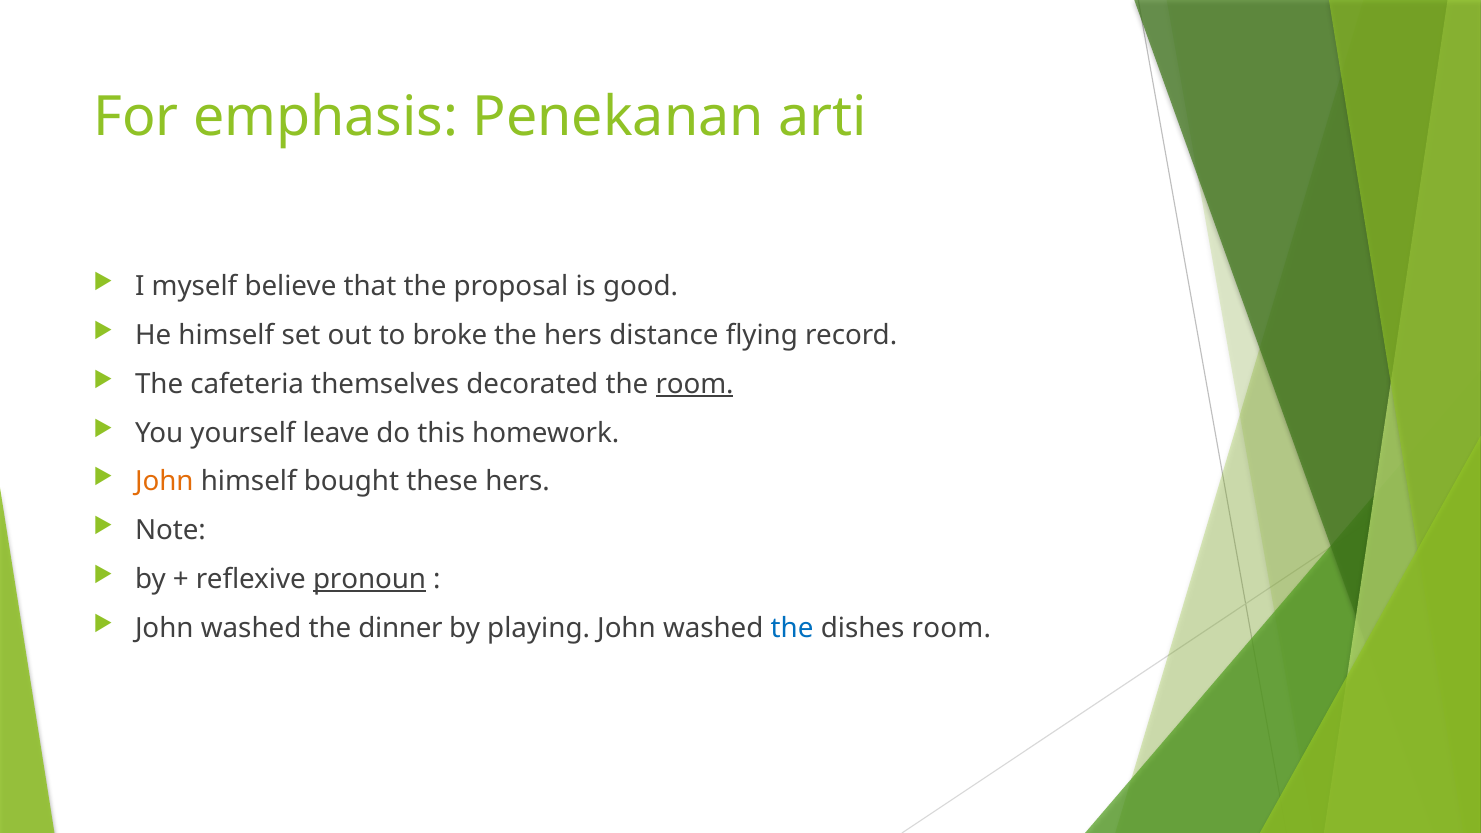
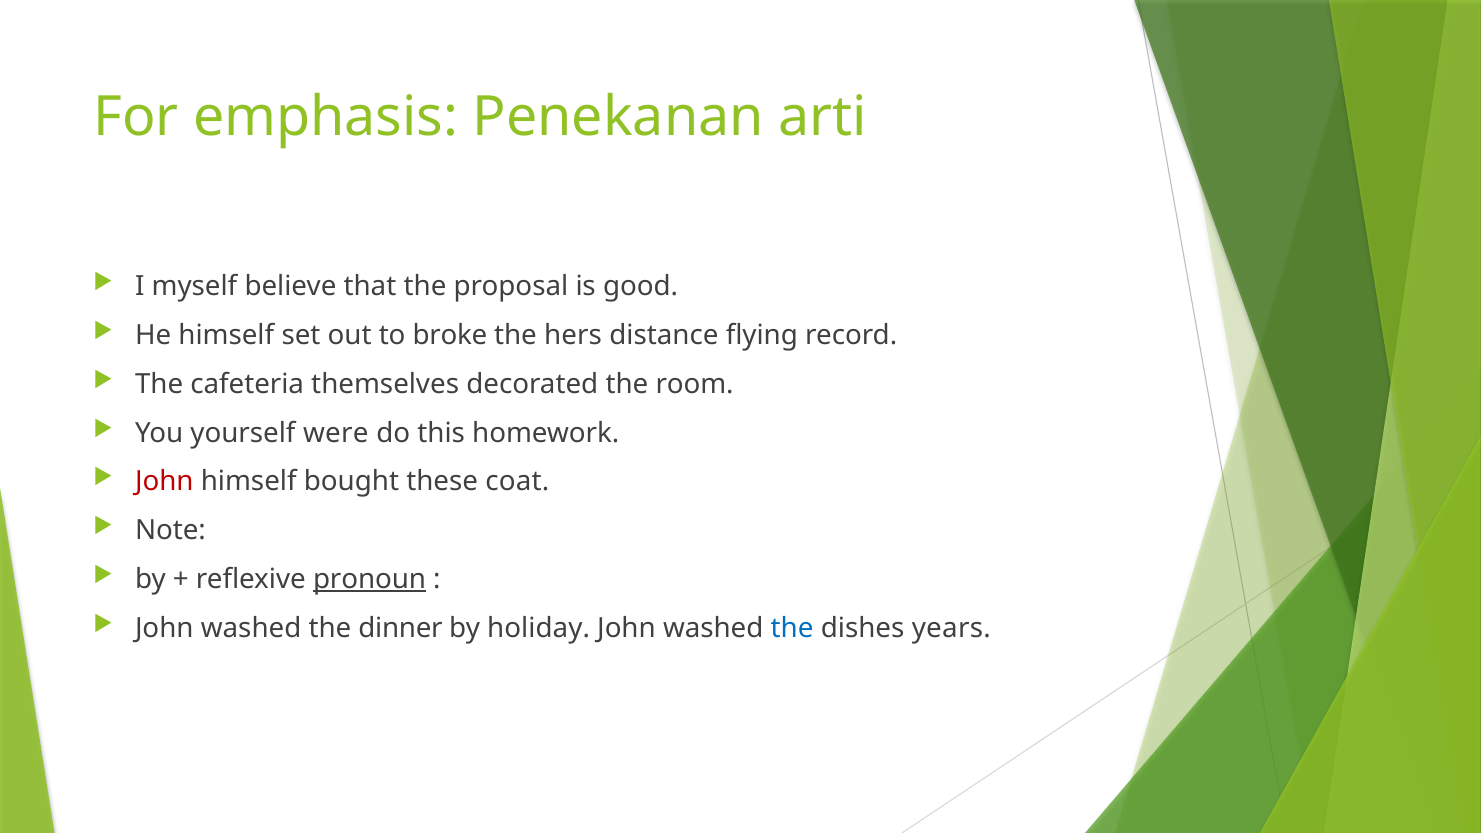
room at (695, 384) underline: present -> none
leave: leave -> were
John at (164, 482) colour: orange -> red
these hers: hers -> coat
playing: playing -> holiday
dishes room: room -> years
